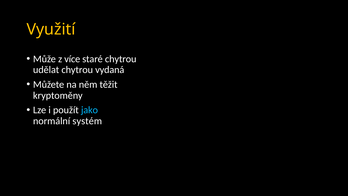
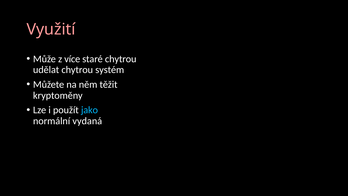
Využití colour: yellow -> pink
vydaná: vydaná -> systém
systém: systém -> vydaná
